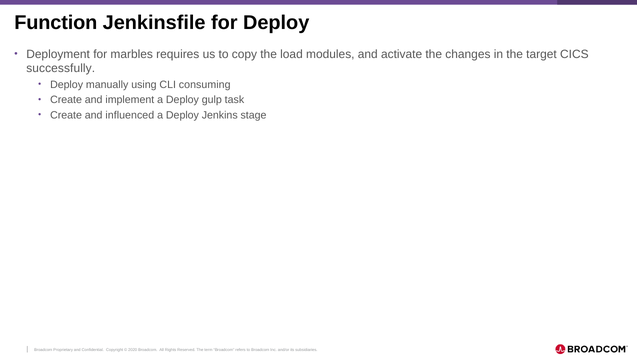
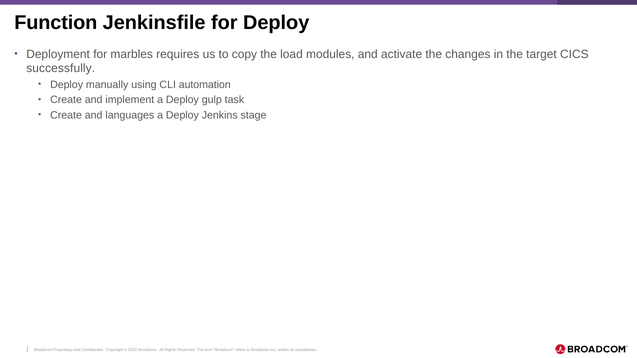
consuming: consuming -> automation
influenced: influenced -> languages
